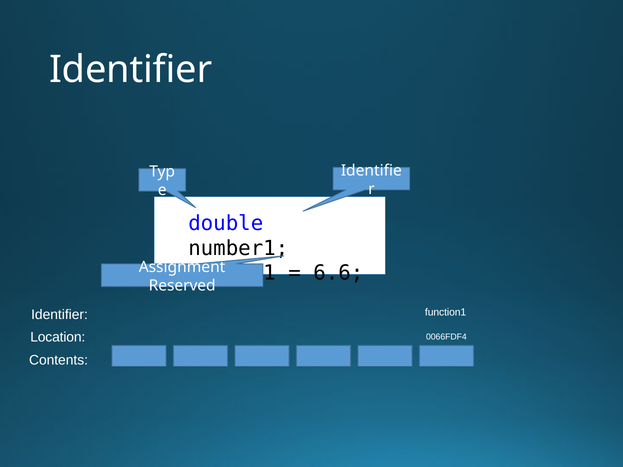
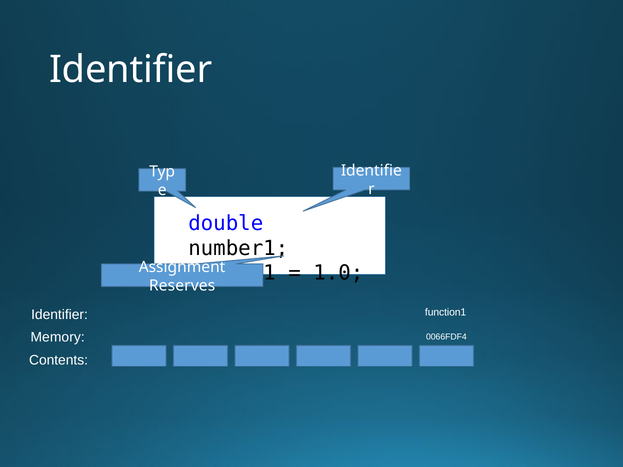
6.6: 6.6 -> 1.0
Reserved: Reserved -> Reserves
Location: Location -> Memory
